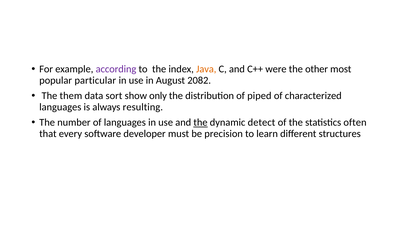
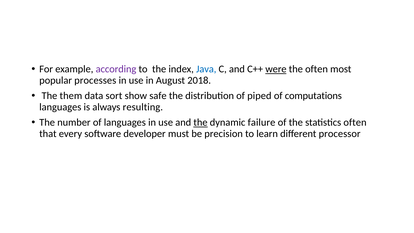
Java colour: orange -> blue
were underline: none -> present
the other: other -> often
particular: particular -> processes
2082: 2082 -> 2018
only: only -> safe
characterized: characterized -> computations
detect: detect -> failure
structures: structures -> processor
